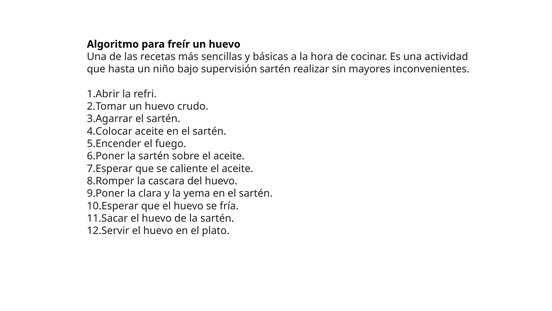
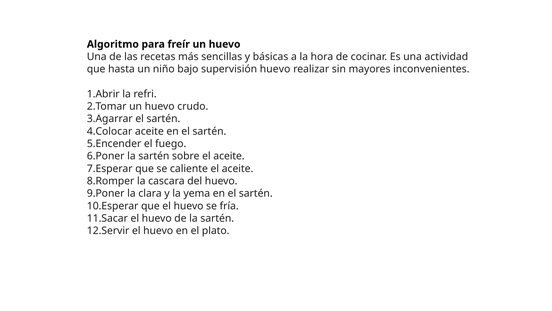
supervisión sartén: sartén -> huevo
